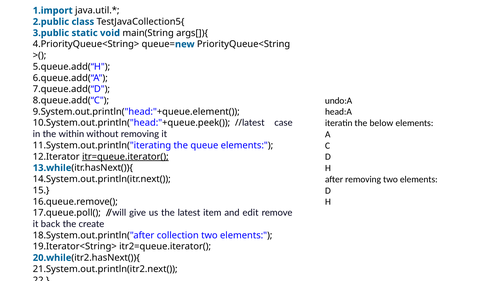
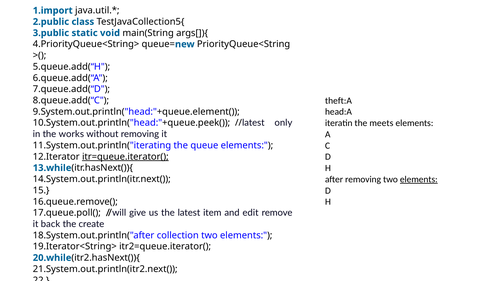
undo:A: undo:A -> theft:A
below: below -> meets
case: case -> only
within: within -> works
elements at (419, 180) underline: none -> present
